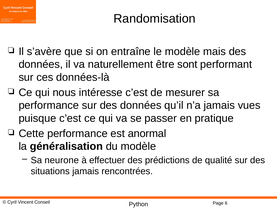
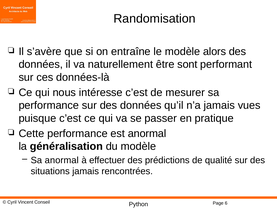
mais: mais -> alors
Sa neurone: neurone -> anormal
